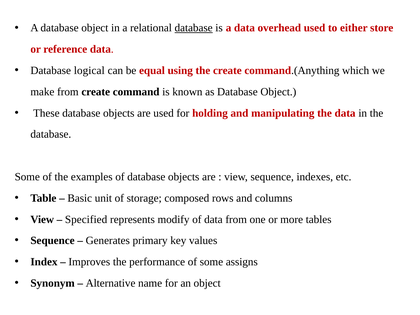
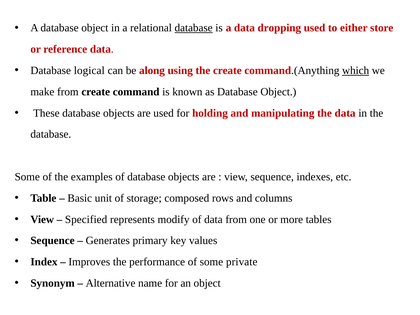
overhead: overhead -> dropping
equal: equal -> along
which underline: none -> present
assigns: assigns -> private
